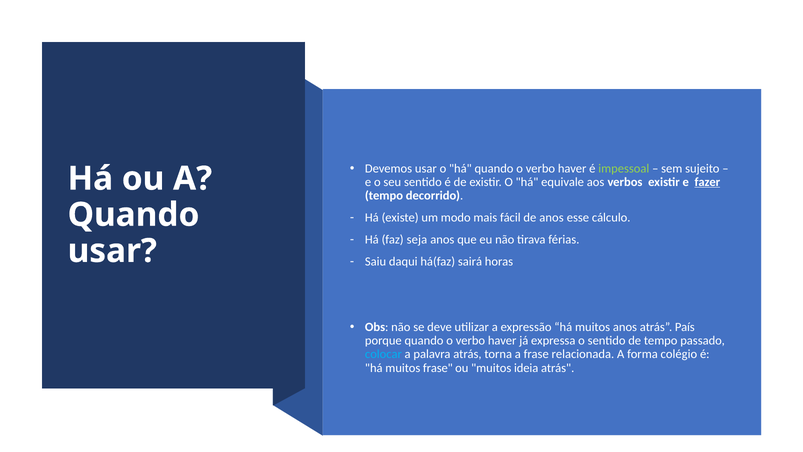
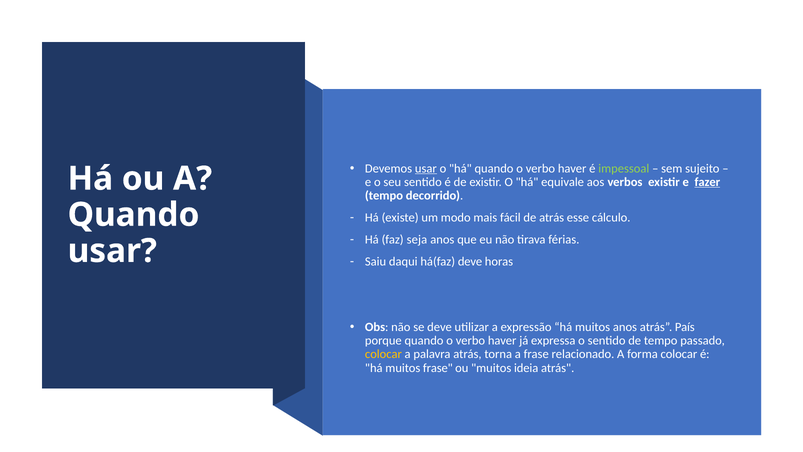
usar at (426, 168) underline: none -> present
de anos: anos -> atrás
há(faz sairá: sairá -> deve
colocar at (383, 354) colour: light blue -> yellow
relacionada: relacionada -> relacionado
forma colégio: colégio -> colocar
